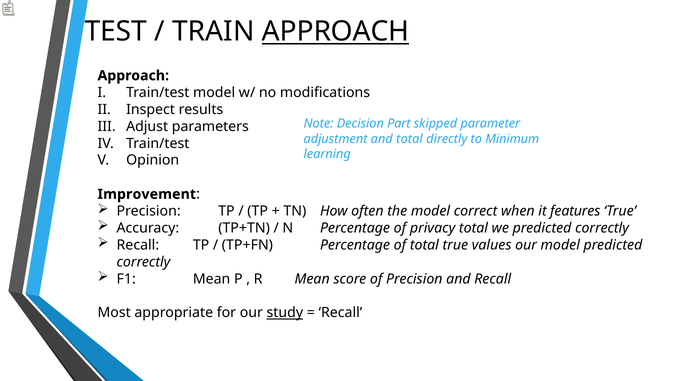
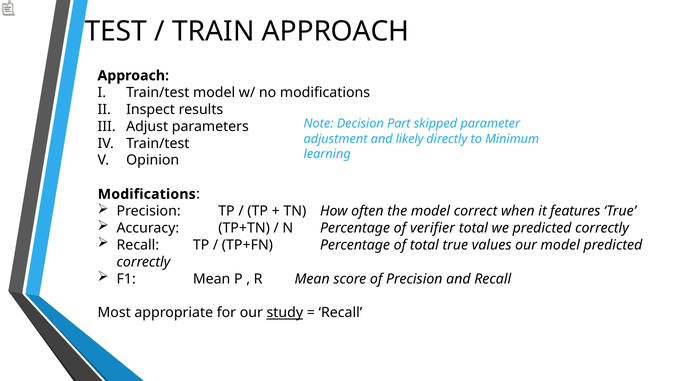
APPROACH at (336, 31) underline: present -> none
and total: total -> likely
Improvement at (147, 194): Improvement -> Modifications
privacy: privacy -> verifier
